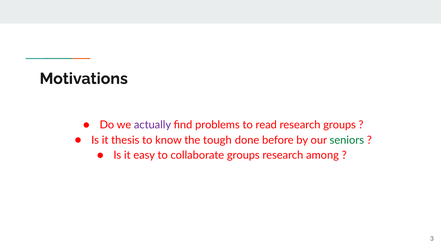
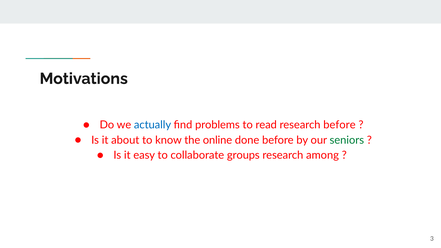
actually colour: purple -> blue
research groups: groups -> before
thesis: thesis -> about
tough: tough -> online
